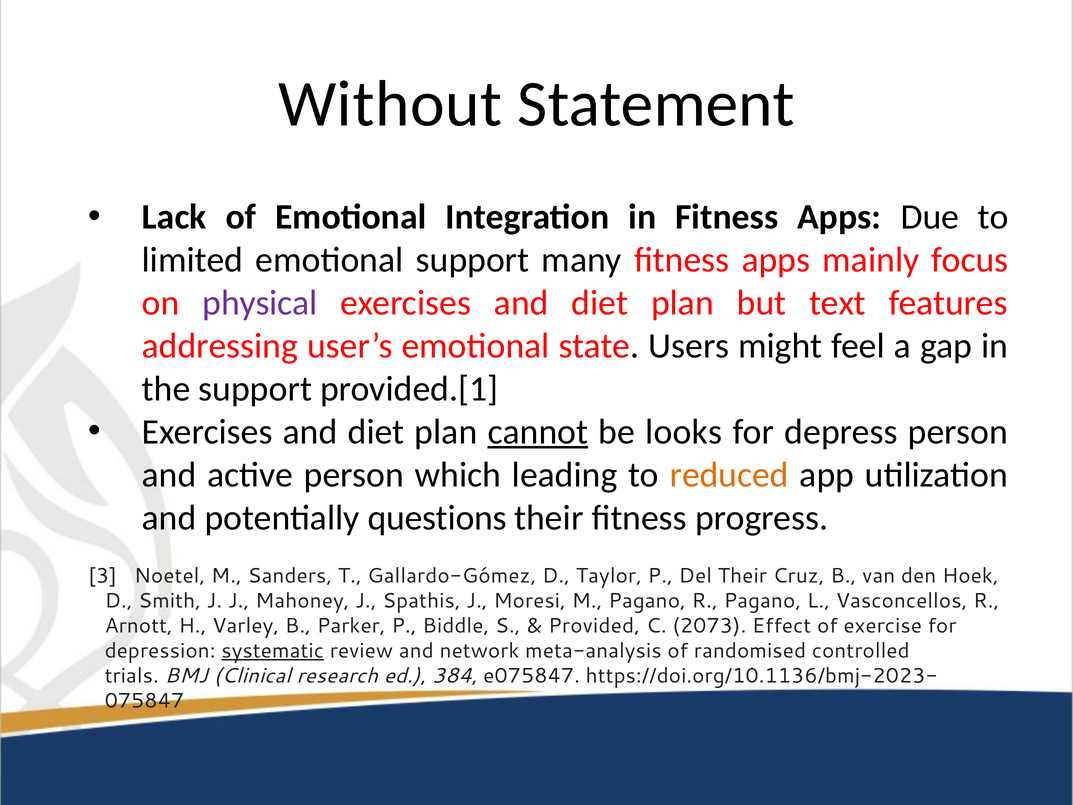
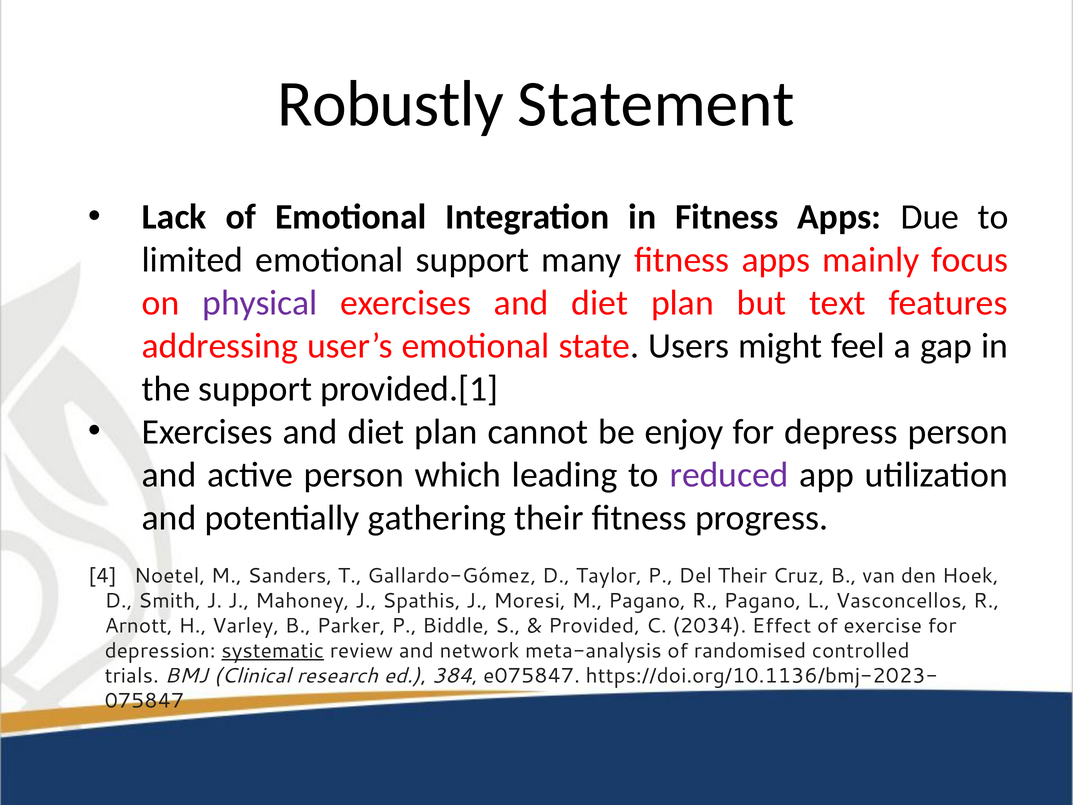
Without: Without -> Robustly
cannot underline: present -> none
looks: looks -> enjoy
reduced colour: orange -> purple
questions: questions -> gathering
3: 3 -> 4
2073: 2073 -> 2034
